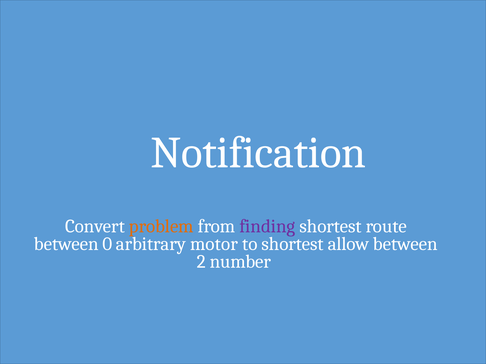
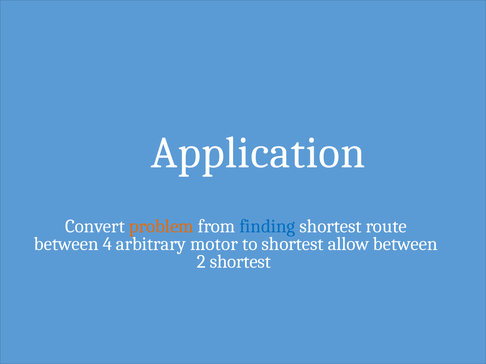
Notification: Notification -> Application
finding colour: purple -> blue
0: 0 -> 4
2 number: number -> shortest
